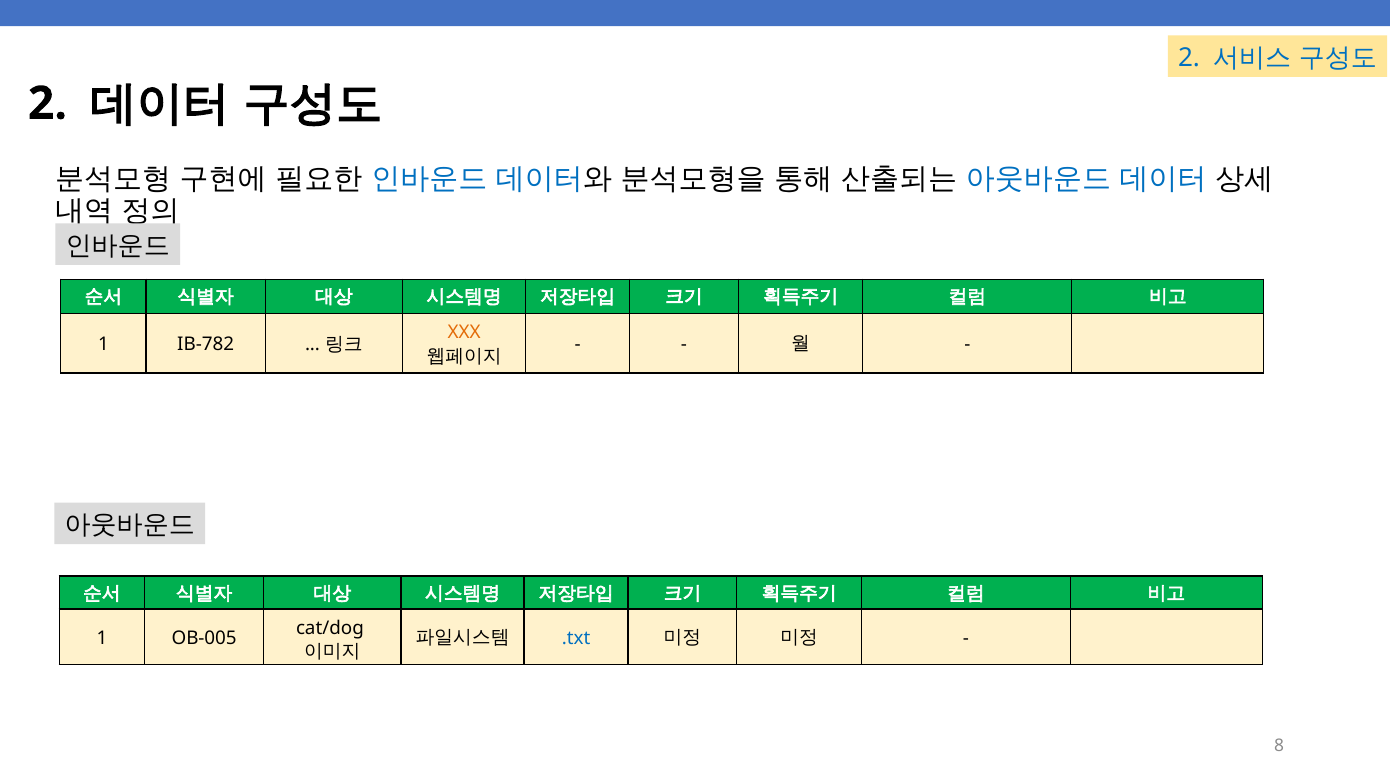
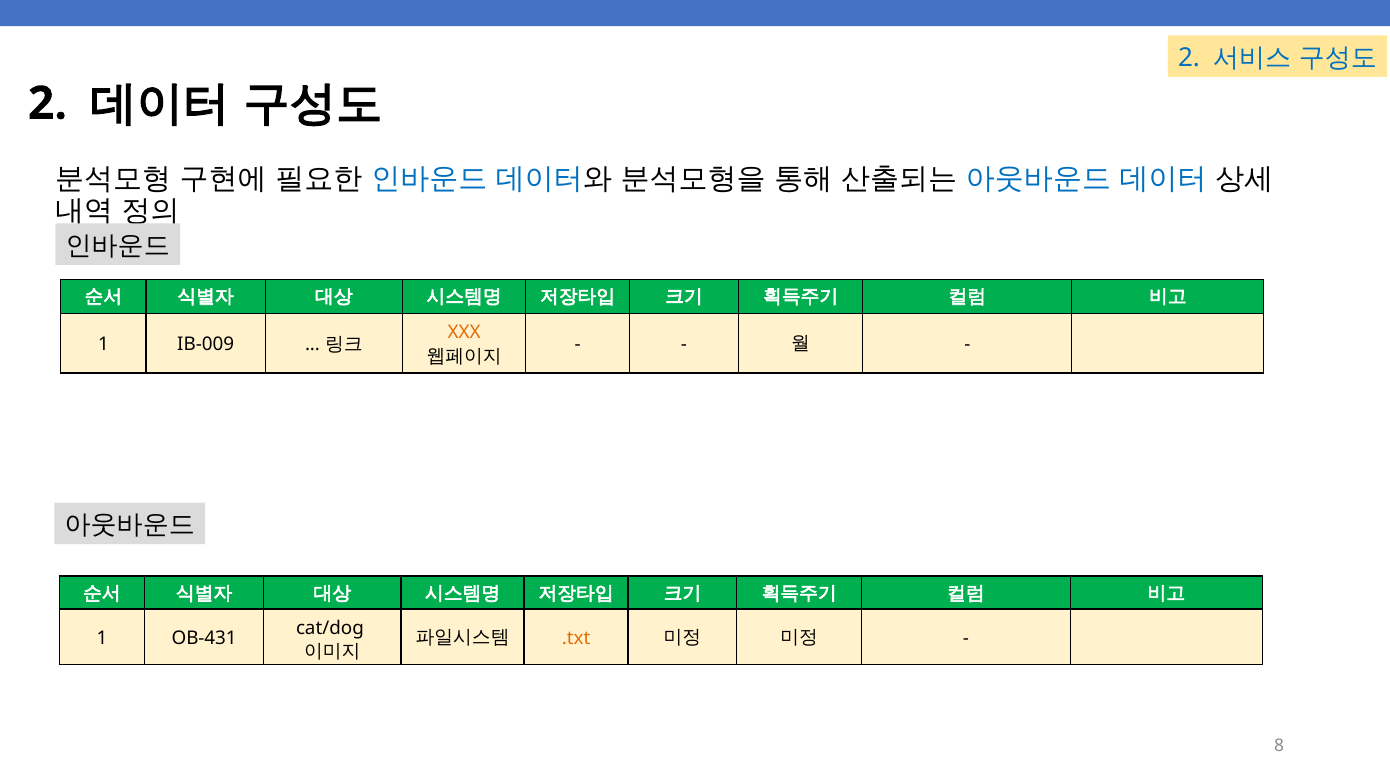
IB-782: IB-782 -> IB-009
.txt colour: blue -> orange
OB-005: OB-005 -> OB-431
